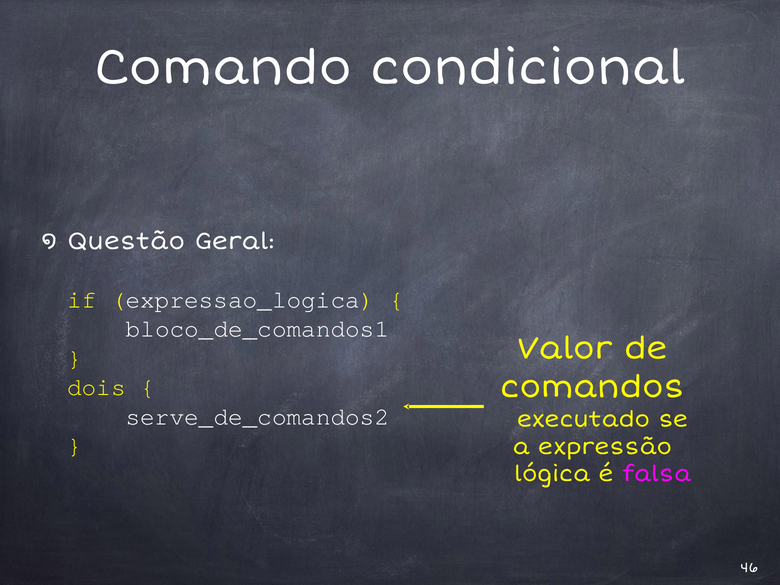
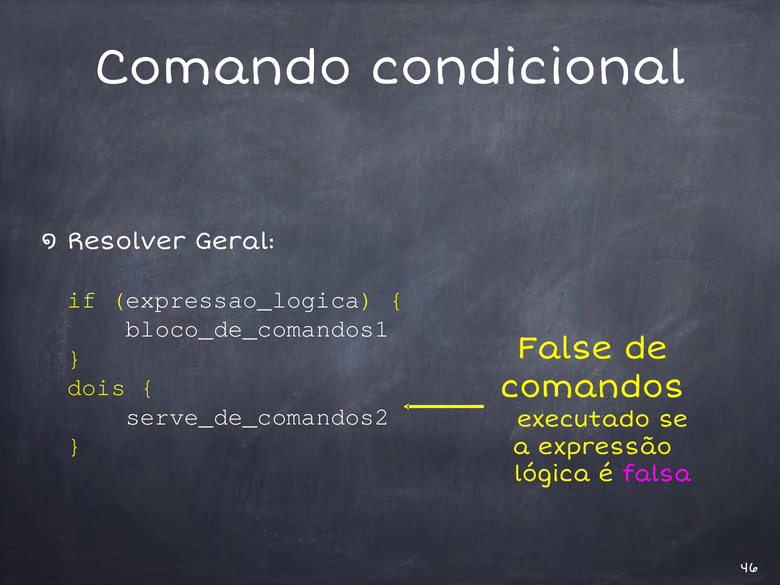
Questão: Questão -> Resolver
Valor: Valor -> False
